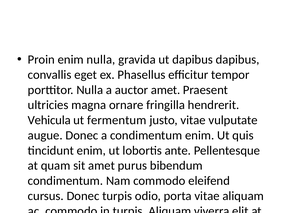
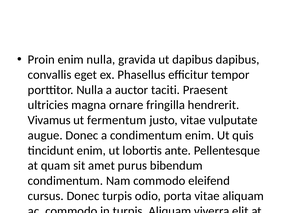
auctor amet: amet -> taciti
Vehicula: Vehicula -> Vivamus
